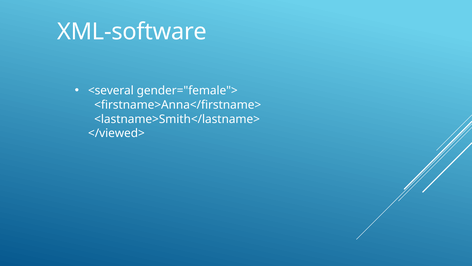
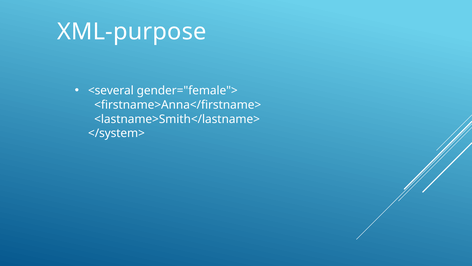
XML-software: XML-software -> XML-purpose
</viewed>: </viewed> -> </system>
